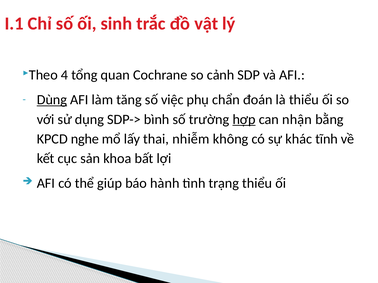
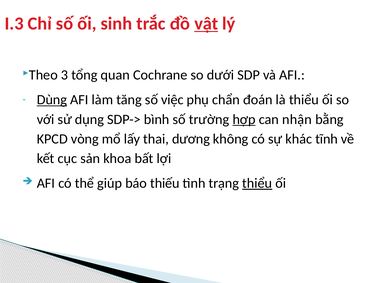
I.1: I.1 -> I.3
vật underline: none -> present
4: 4 -> 3
cảnh: cảnh -> dưới
nghe: nghe -> vòng
nhiễm: nhiễm -> dương
hành: hành -> thiếu
thiểu at (257, 184) underline: none -> present
